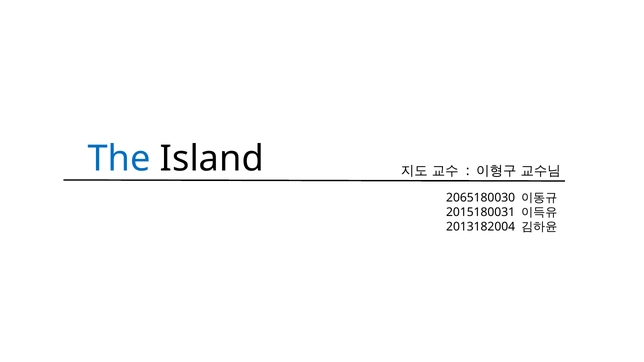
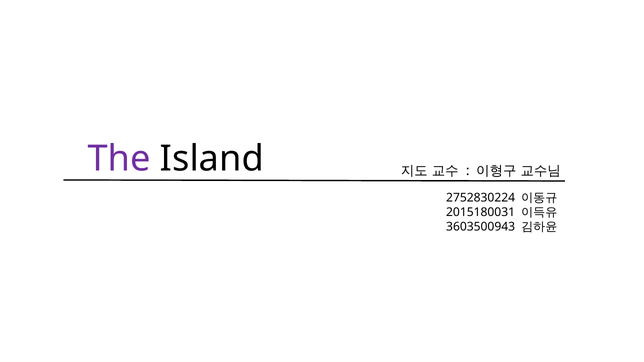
The colour: blue -> purple
2065180030: 2065180030 -> 2752830224
2013182004: 2013182004 -> 3603500943
